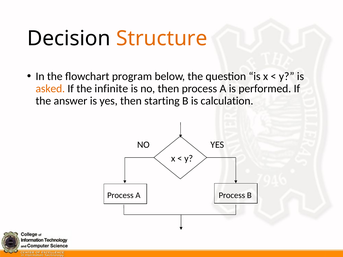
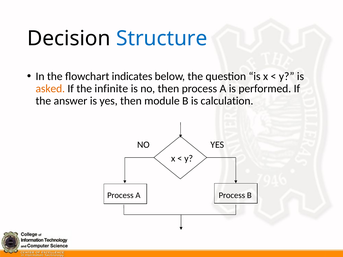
Structure colour: orange -> blue
program: program -> indicates
starting: starting -> module
